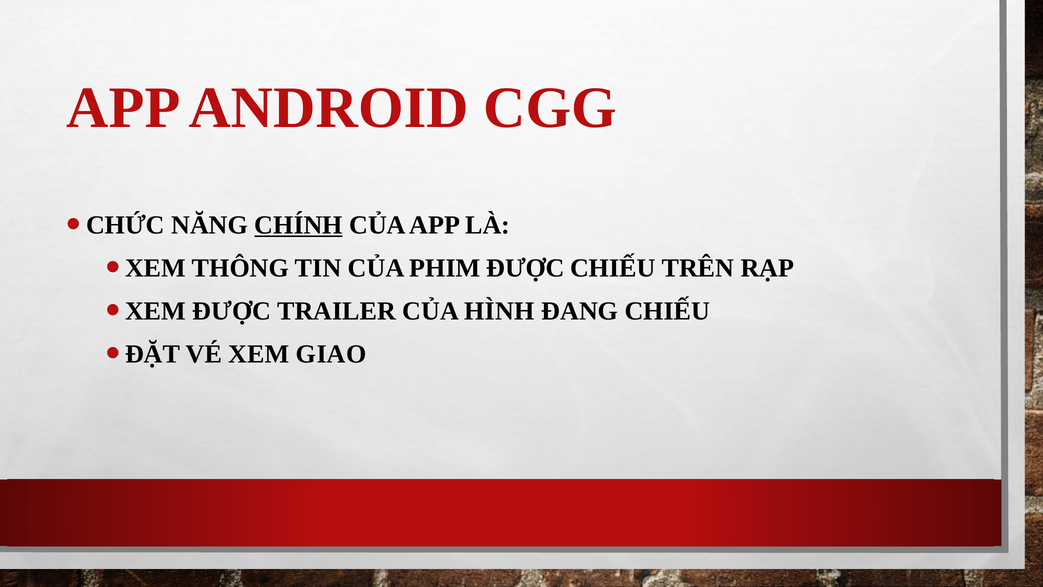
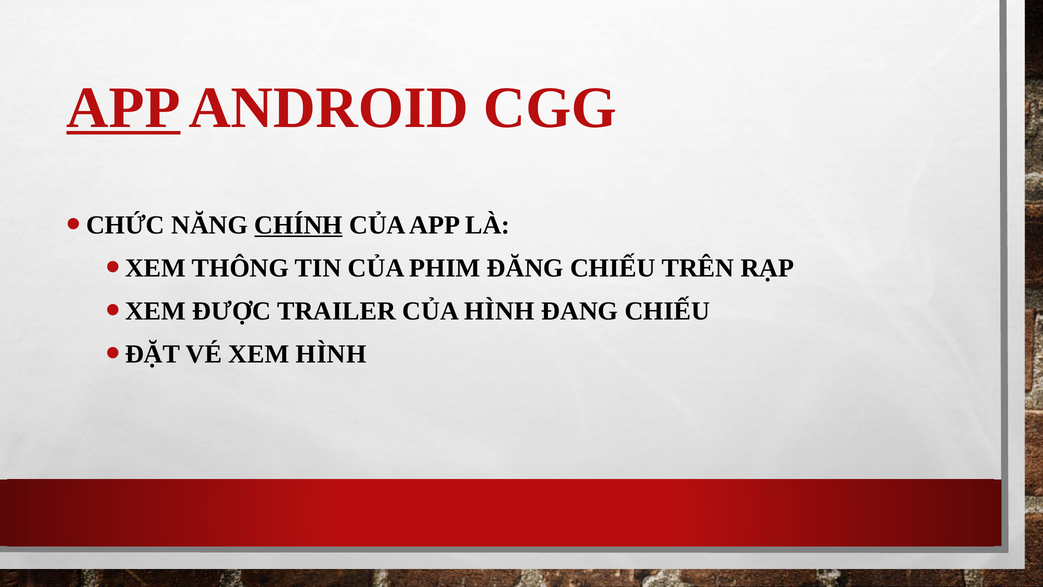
APP at (123, 108) underline: none -> present
PHIM ĐƯỢC: ĐƯỢC -> ĐĂNG
XEM GIAO: GIAO -> HÌNH
